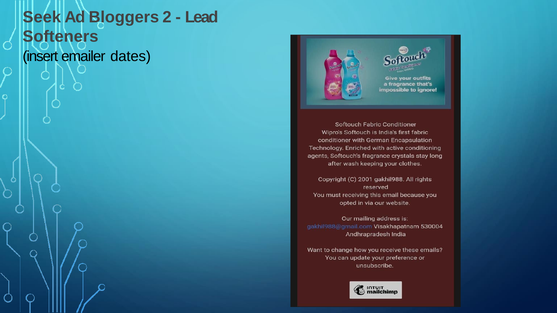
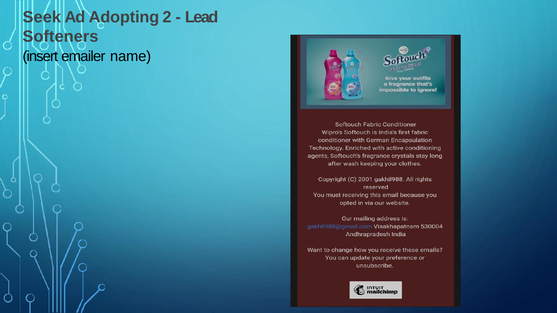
Bloggers: Bloggers -> Adopting
dates: dates -> name
